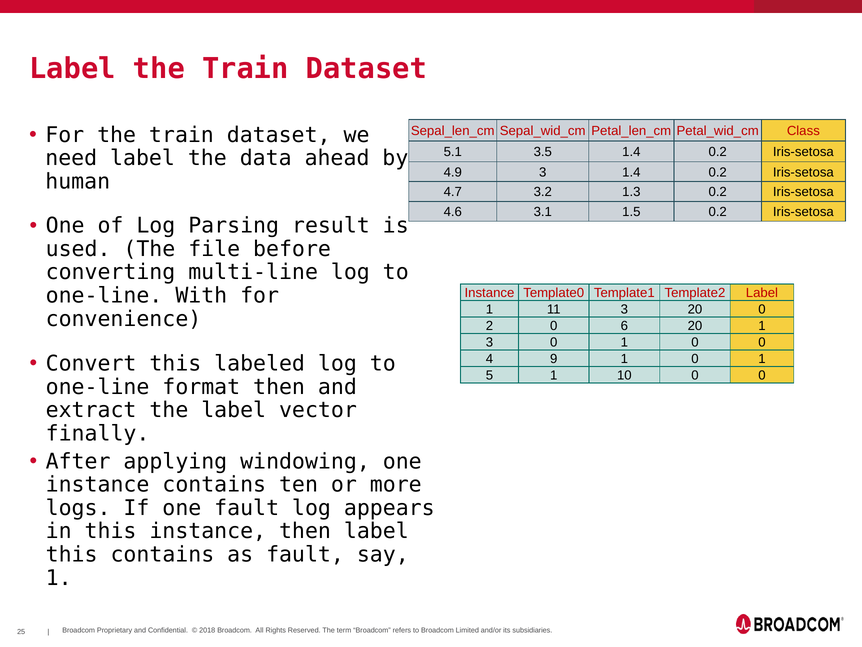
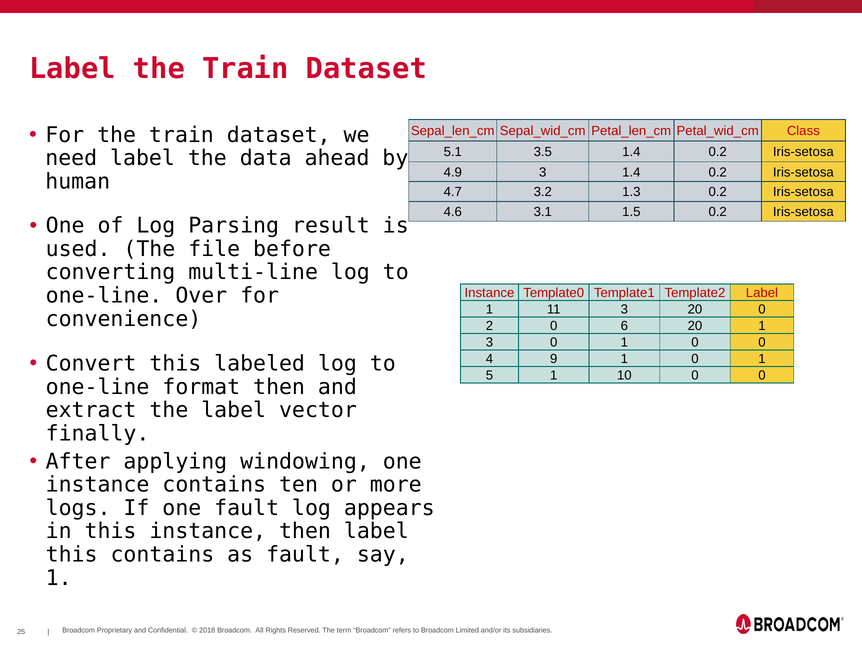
With: With -> Over
